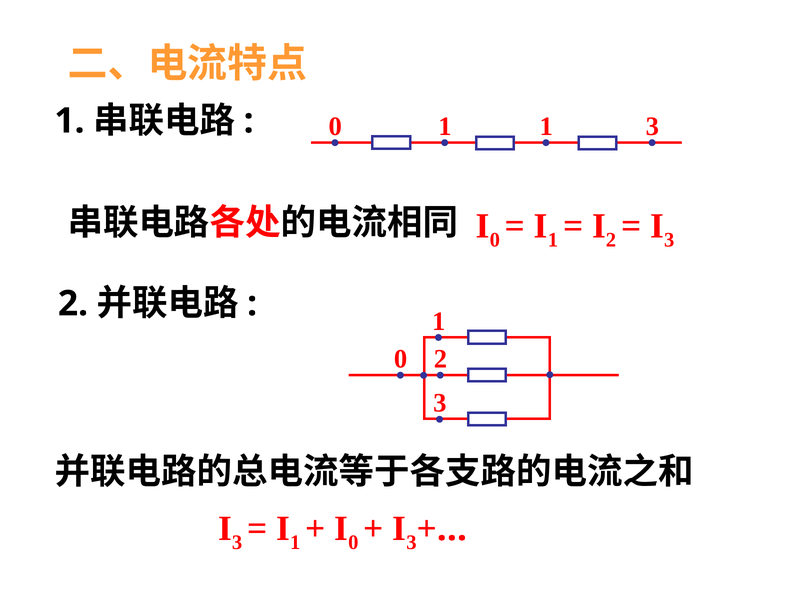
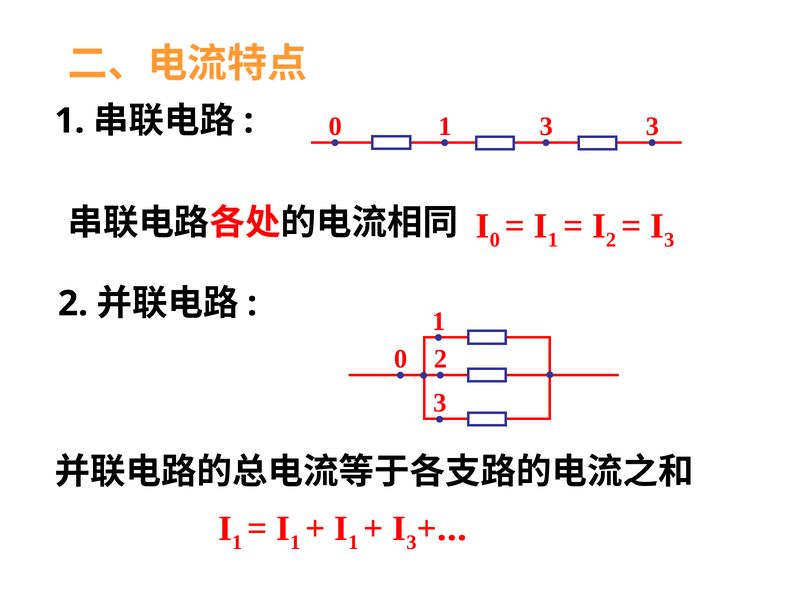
1 1: 1 -> 3
3 at (237, 542): 3 -> 1
0 at (353, 542): 0 -> 1
